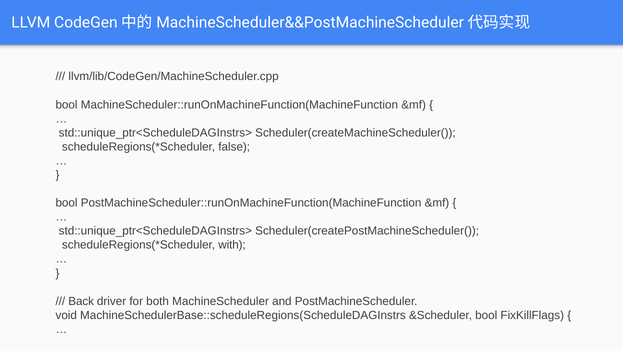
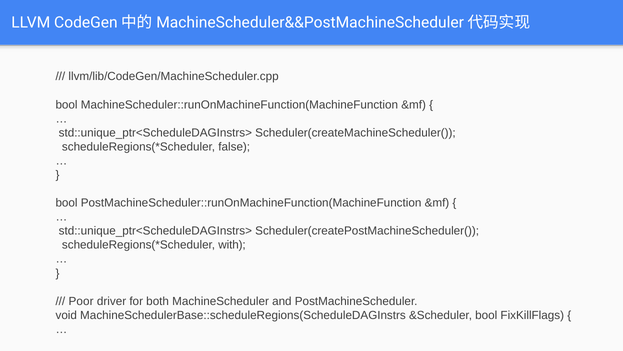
Back: Back -> Poor
